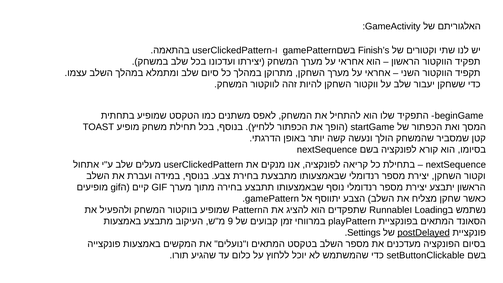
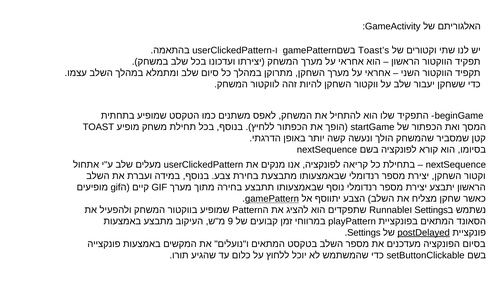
Finish’s: Finish’s -> Toast’s
gamePattern at (272, 199) underline: none -> present
Loading at (431, 210): Loading -> Settings
